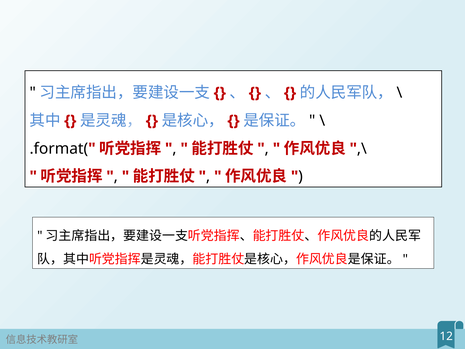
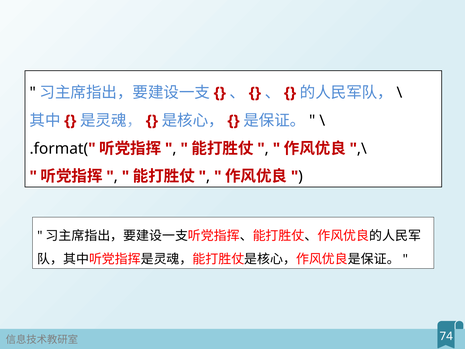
12: 12 -> 74
